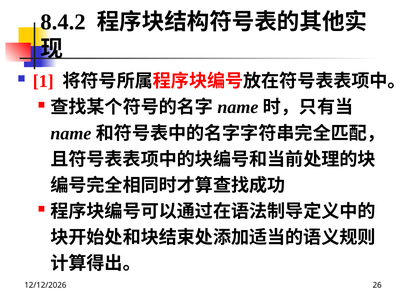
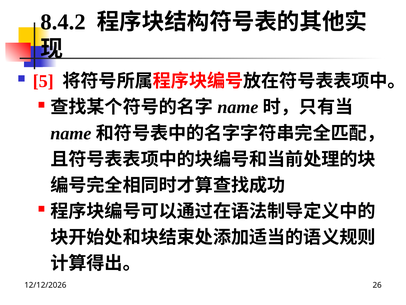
1: 1 -> 5
